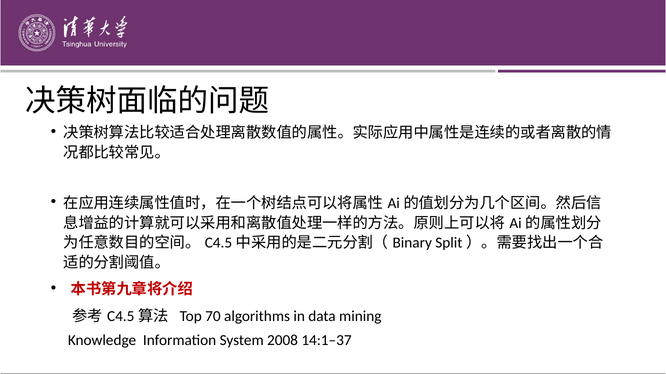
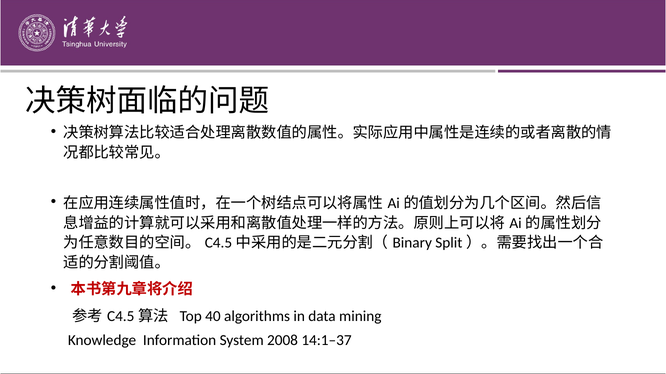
70: 70 -> 40
